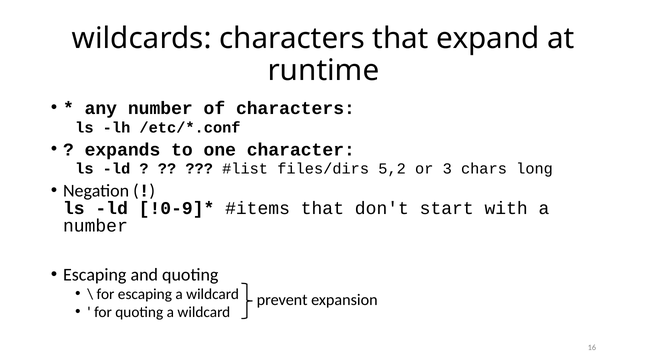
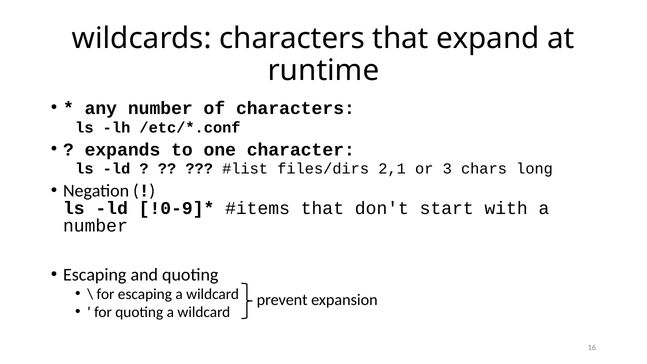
5,2: 5,2 -> 2,1
